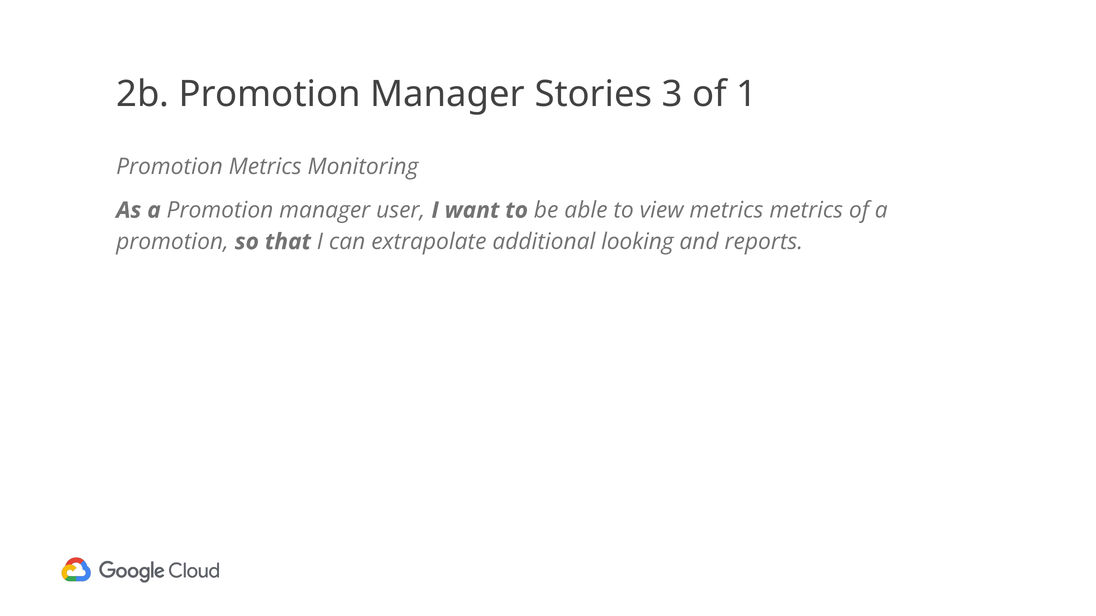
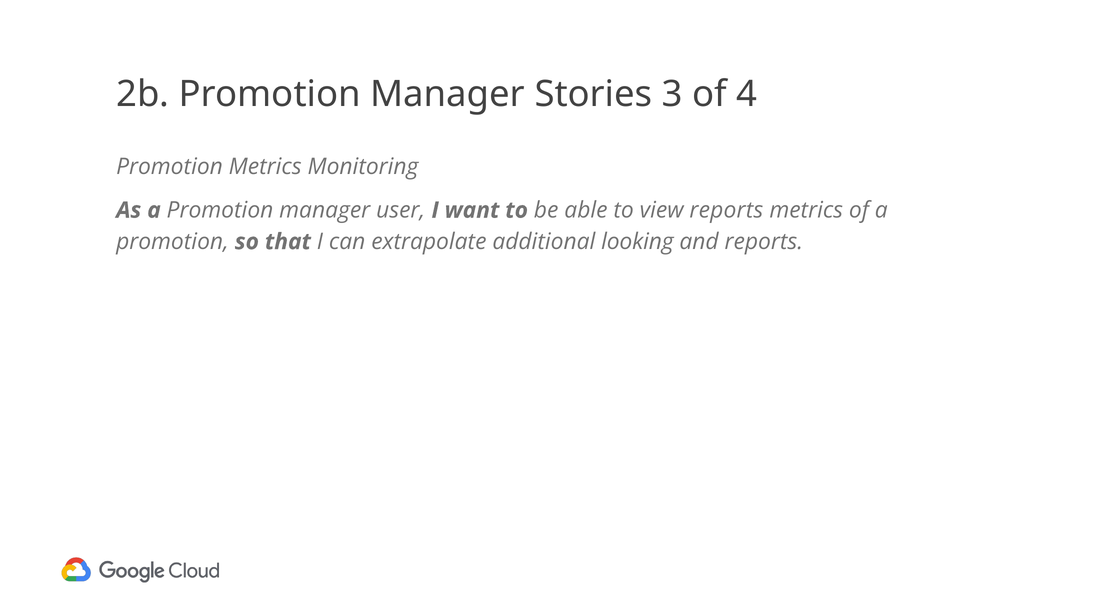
1: 1 -> 4
view metrics: metrics -> reports
